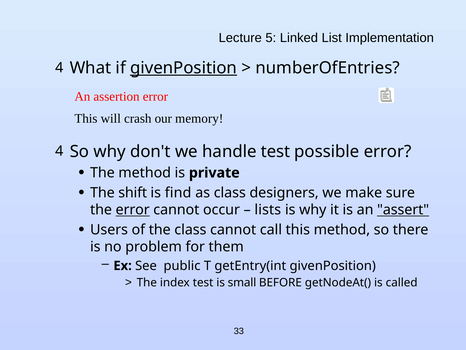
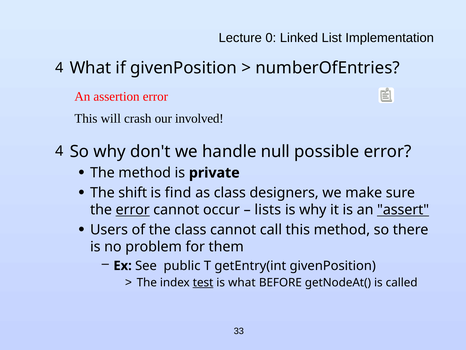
5: 5 -> 0
givenPosition at (184, 68) underline: present -> none
memory: memory -> involved
handle test: test -> null
test at (203, 282) underline: none -> present
is small: small -> what
